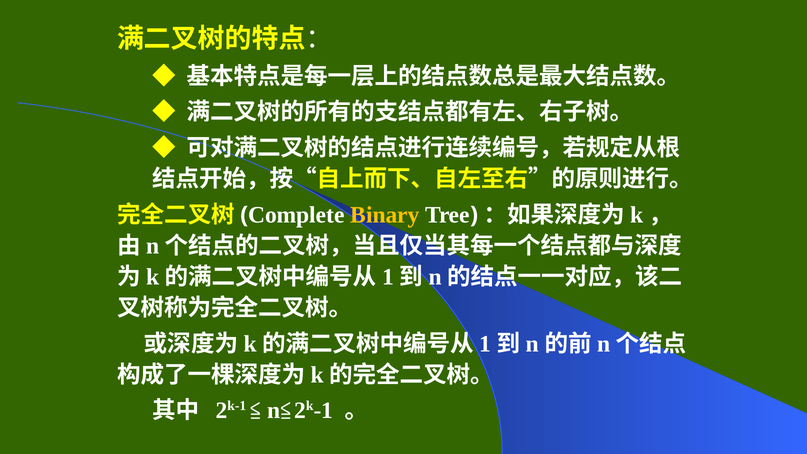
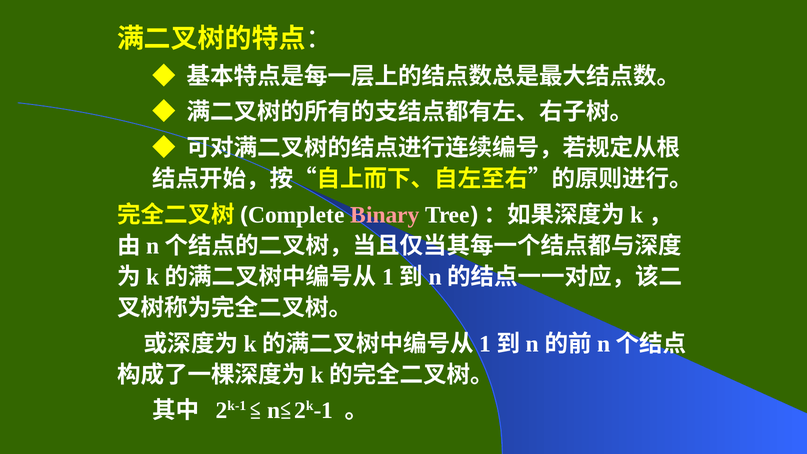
Binary colour: yellow -> pink
